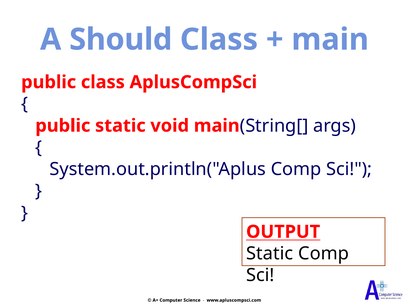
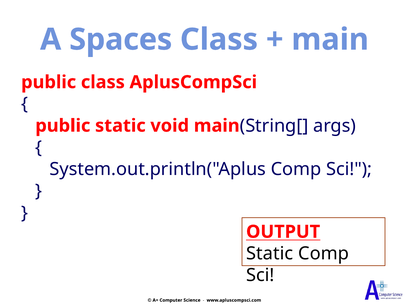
Should: Should -> Spaces
